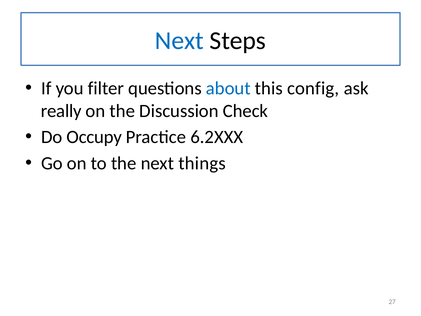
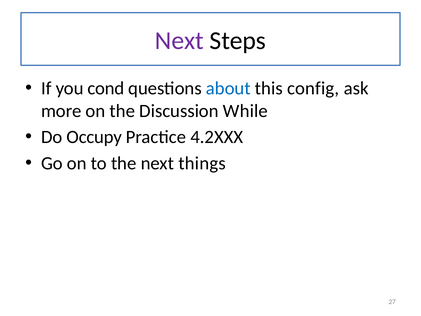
Next at (179, 41) colour: blue -> purple
filter: filter -> cond
really: really -> more
Check: Check -> While
6.2XXX: 6.2XXX -> 4.2XXX
